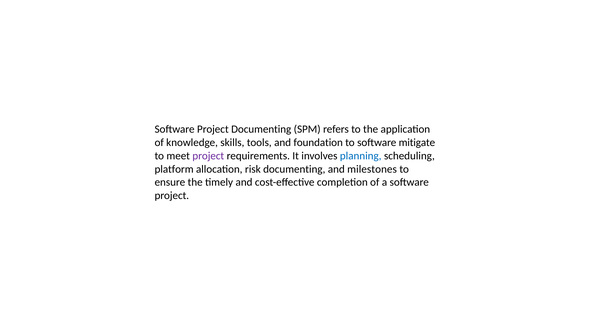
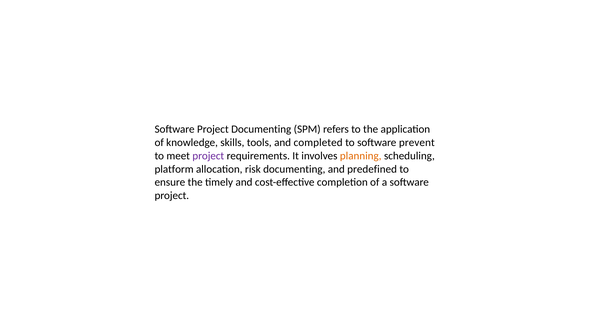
foundation: foundation -> completed
mitigate: mitigate -> prevent
planning colour: blue -> orange
milestones: milestones -> predefined
